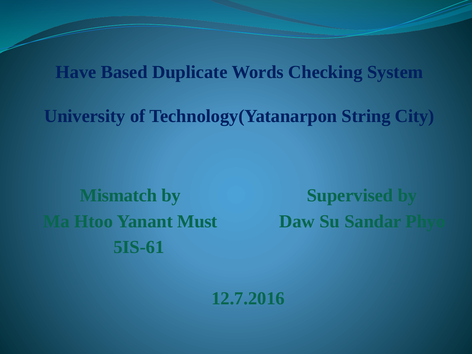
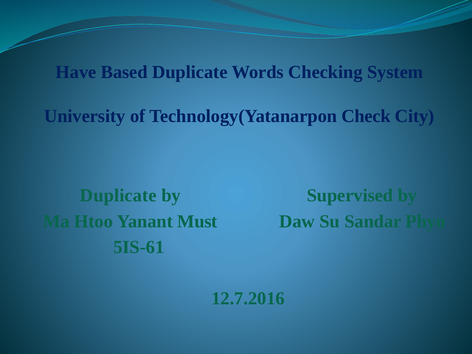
String: String -> Check
Mismatch at (118, 196): Mismatch -> Duplicate
